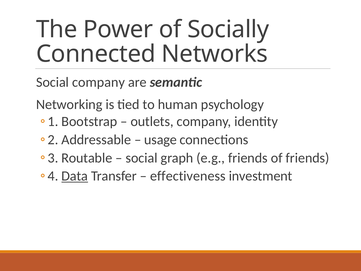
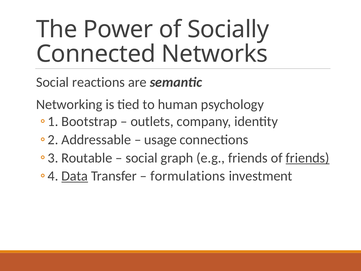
Social company: company -> reactions
friends at (308, 158) underline: none -> present
effectiveness: effectiveness -> formulations
